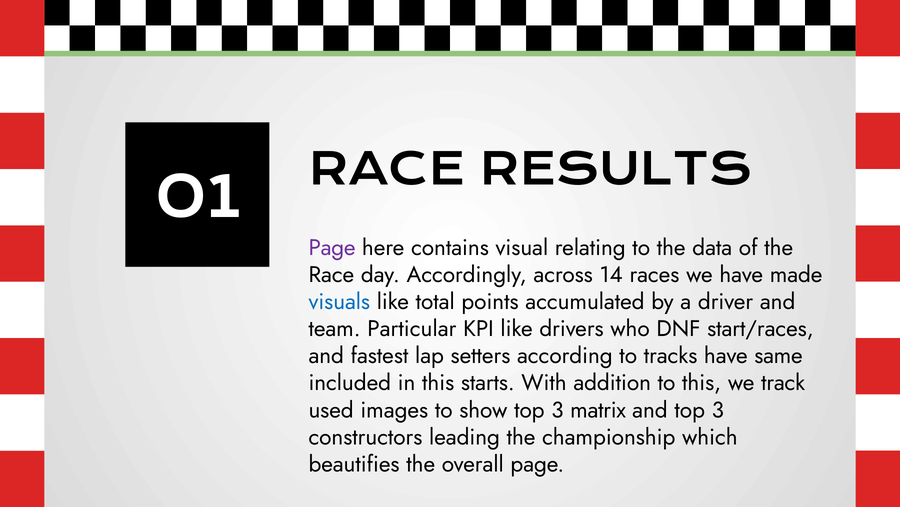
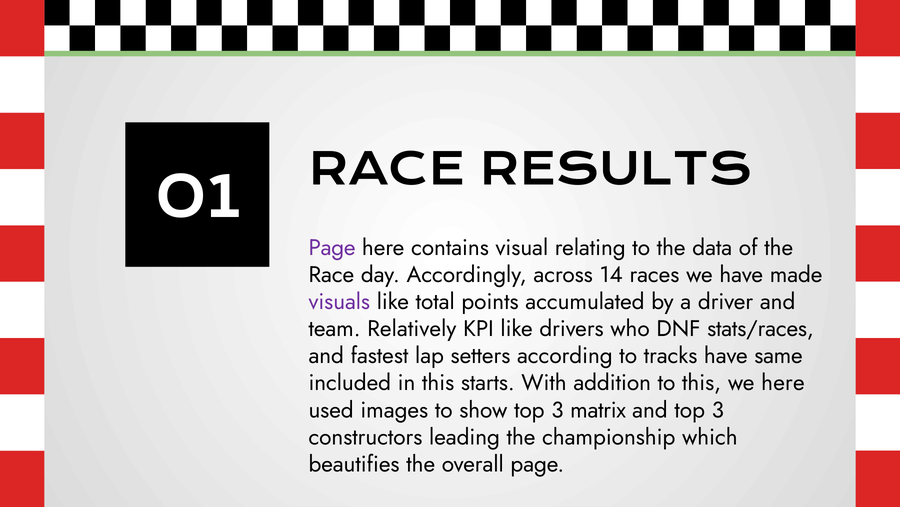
visuals colour: blue -> purple
Particular: Particular -> Relatively
start/races: start/races -> stats/races
we track: track -> here
